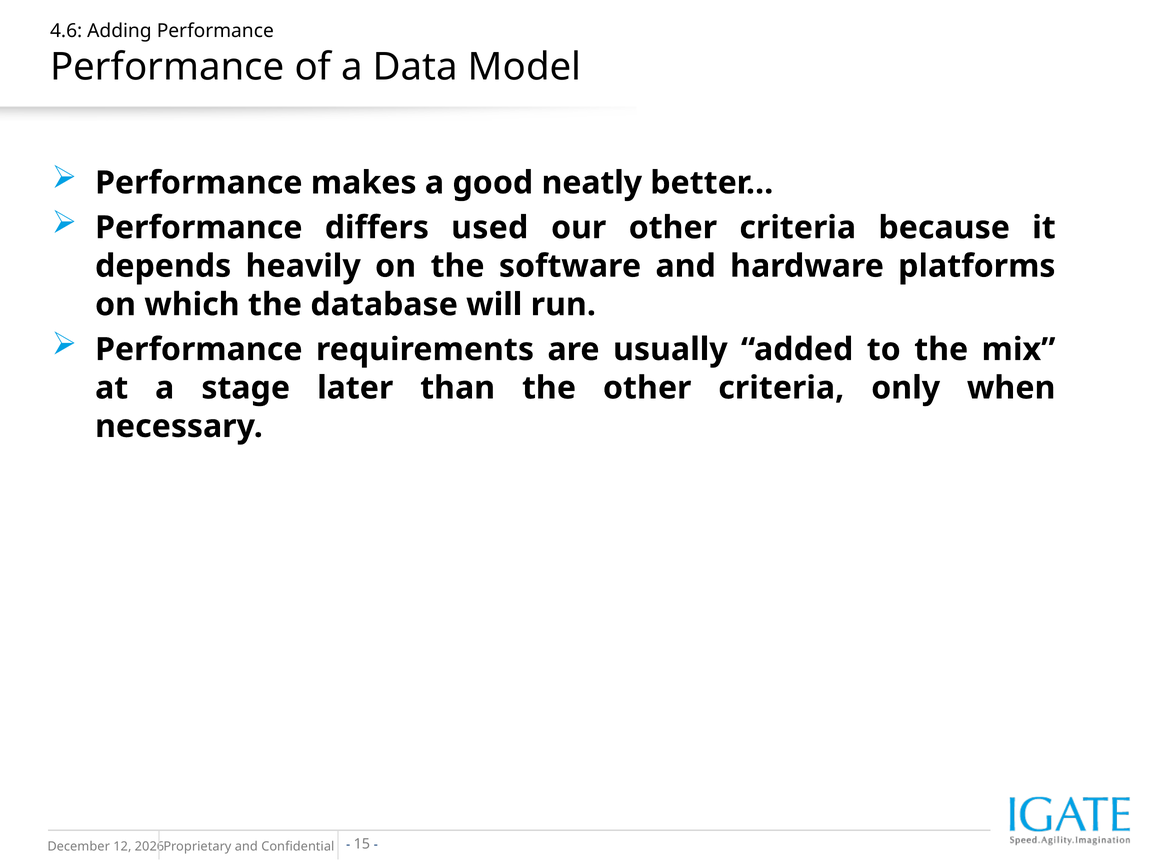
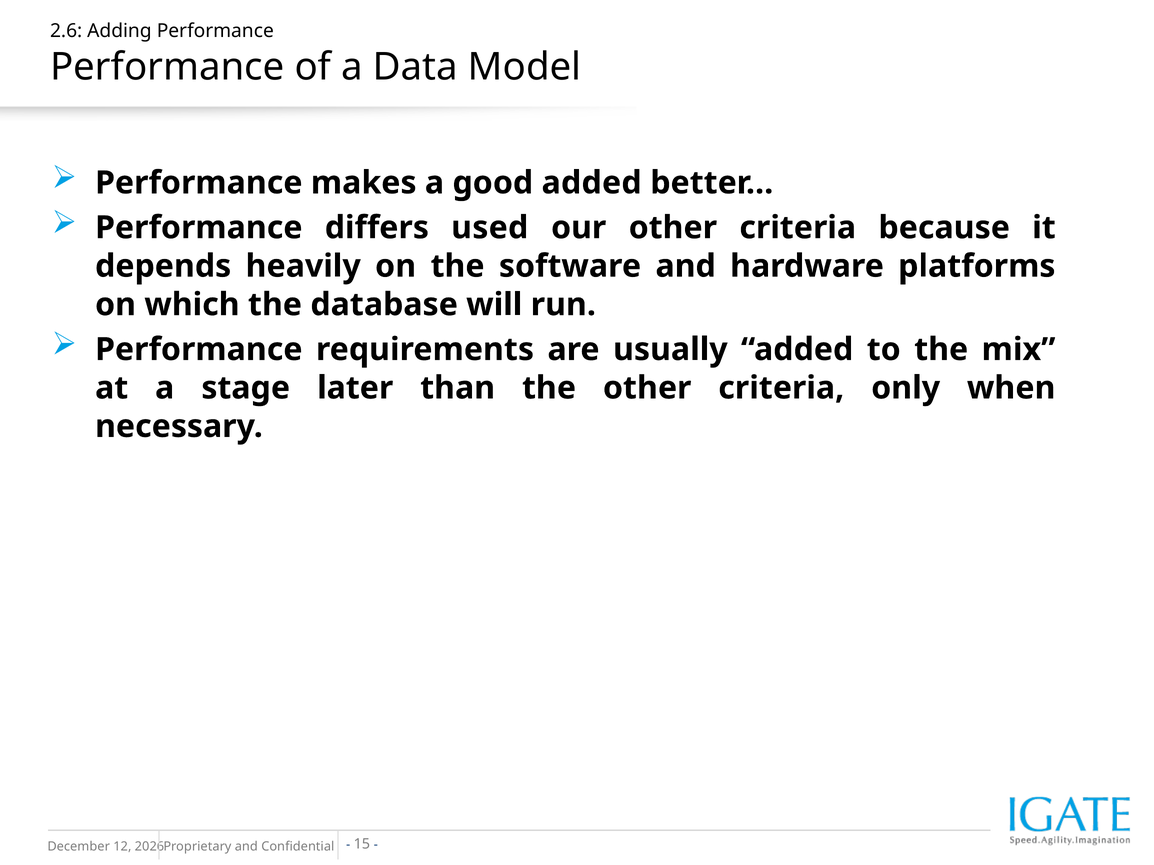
4.6: 4.6 -> 2.6
good neatly: neatly -> added
